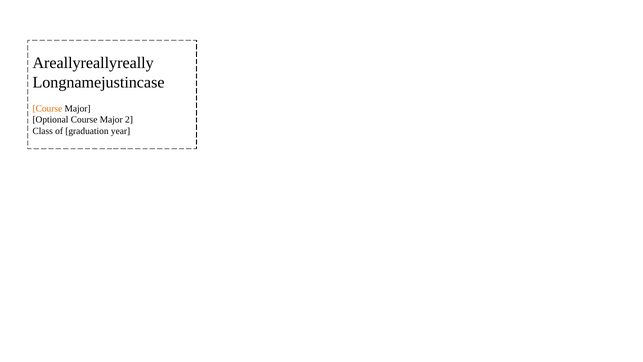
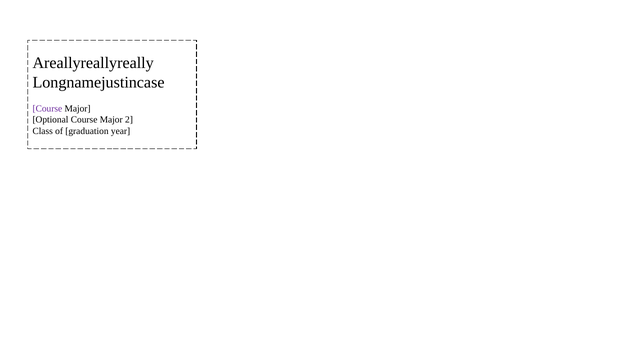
Course at (47, 108) colour: orange -> purple
